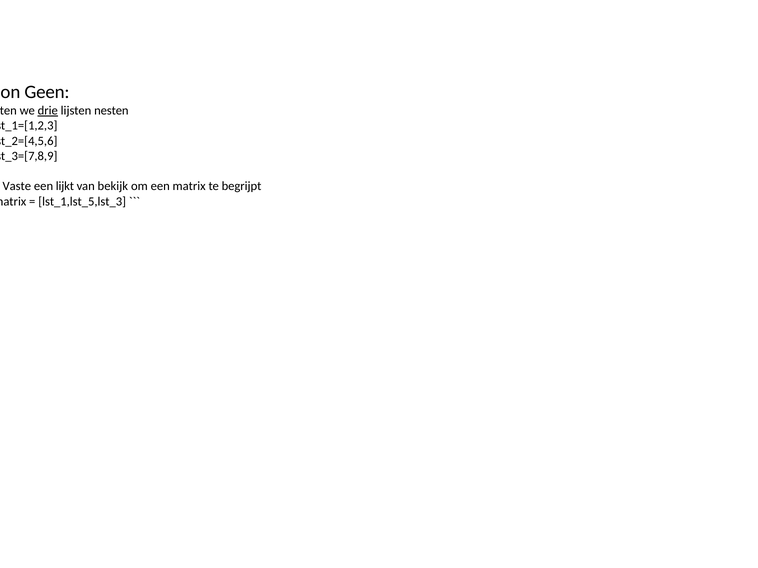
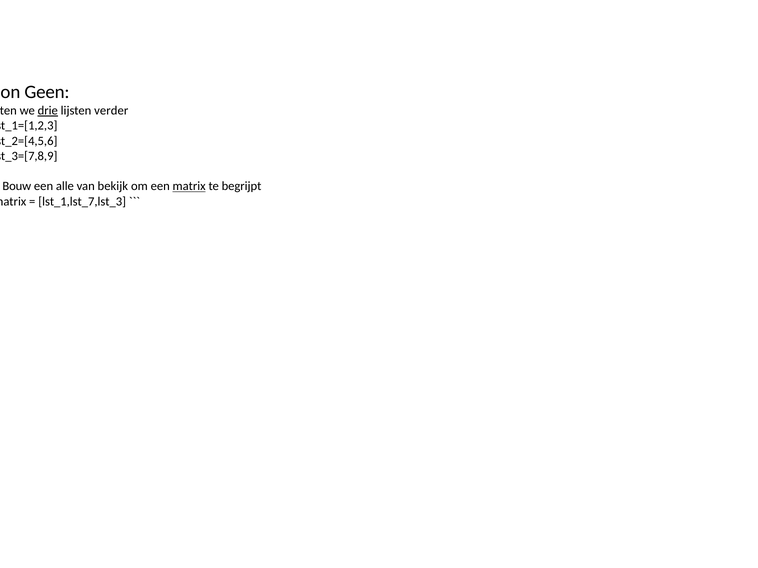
nesten: nesten -> verder
Vaste: Vaste -> Bouw
lijkt: lijkt -> alle
matrix at (189, 186) underline: none -> present
lst_1,lst_5,lst_3: lst_1,lst_5,lst_3 -> lst_1,lst_7,lst_3
